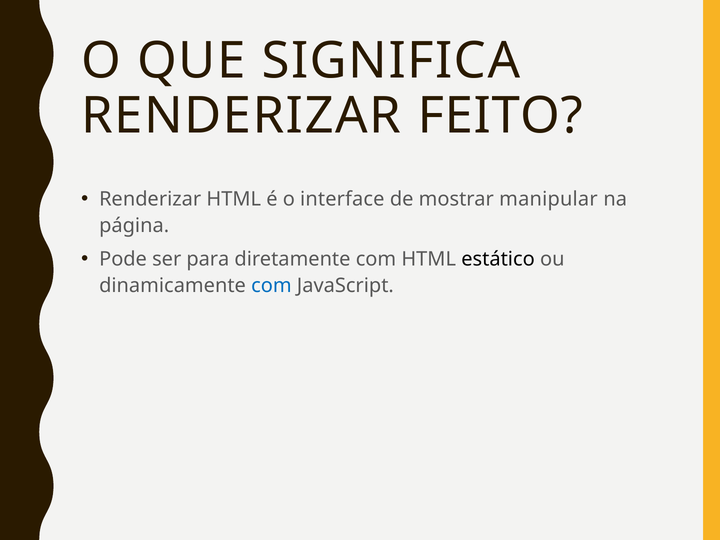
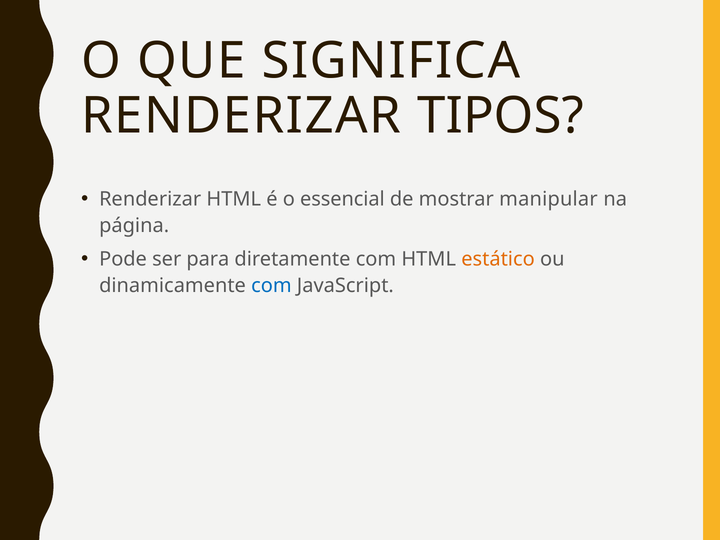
FEITO: FEITO -> TIPOS
interface: interface -> essencial
estático colour: black -> orange
